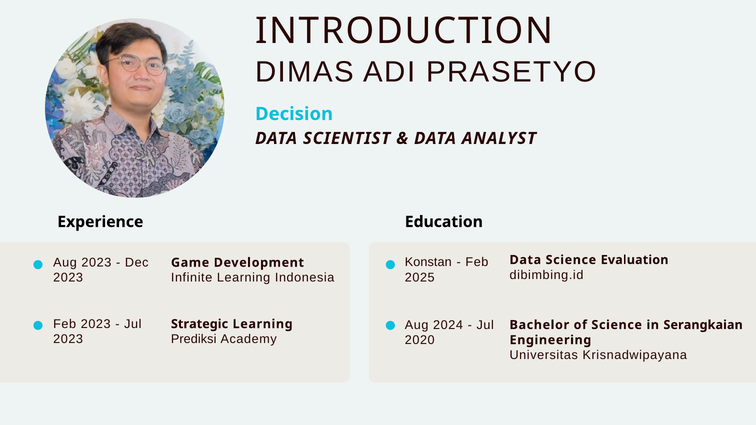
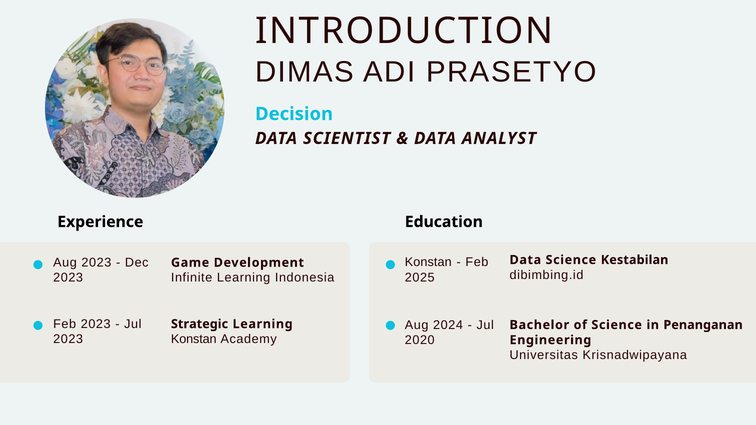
Evaluation: Evaluation -> Kestabilan
Serangkaian: Serangkaian -> Penanganan
Prediksi at (194, 339): Prediksi -> Konstan
